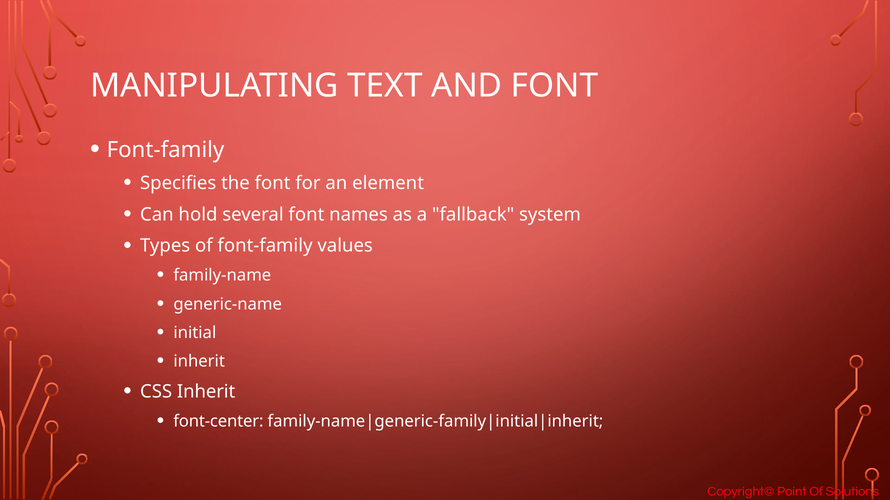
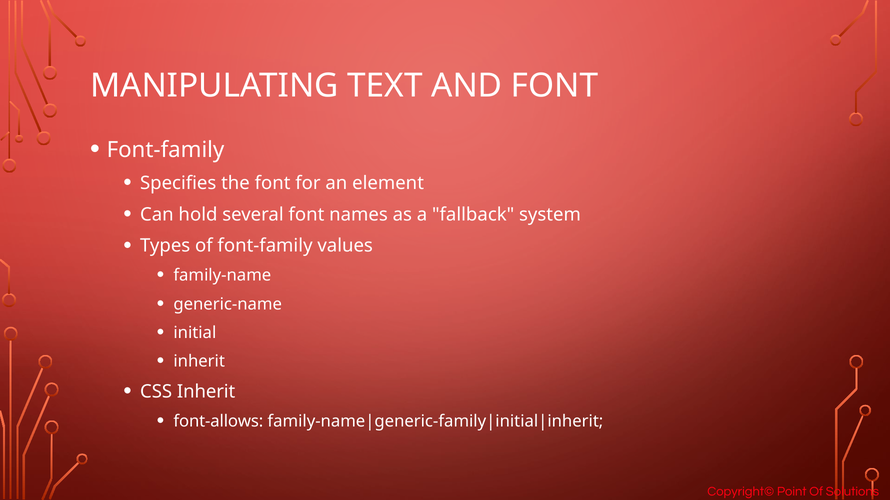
font-center: font-center -> font-allows
